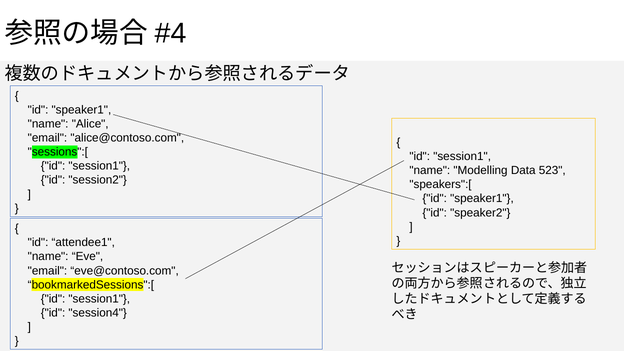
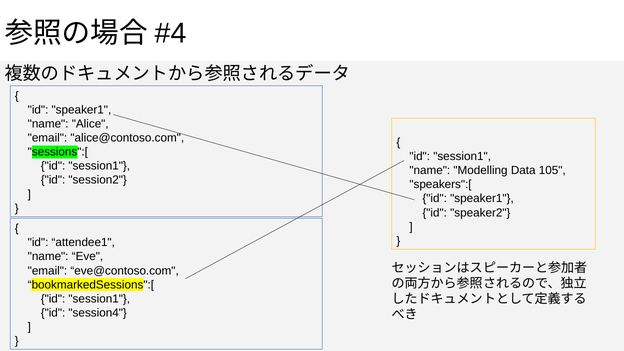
523: 523 -> 105
